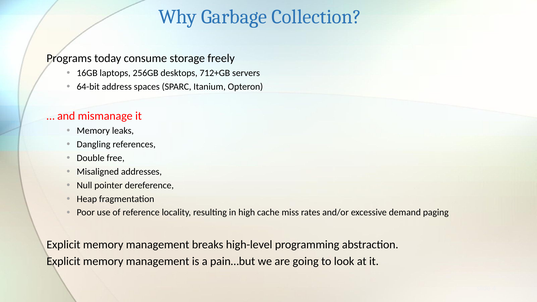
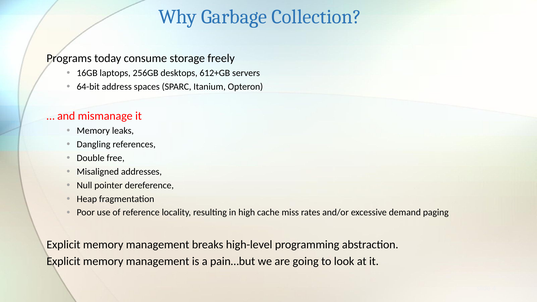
712+GB: 712+GB -> 612+GB
